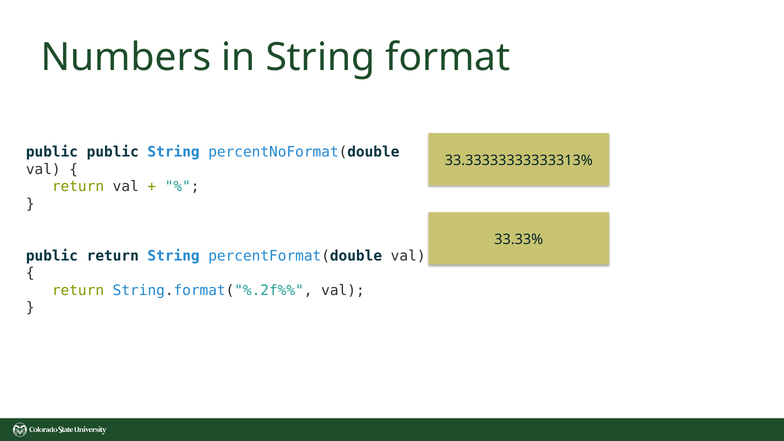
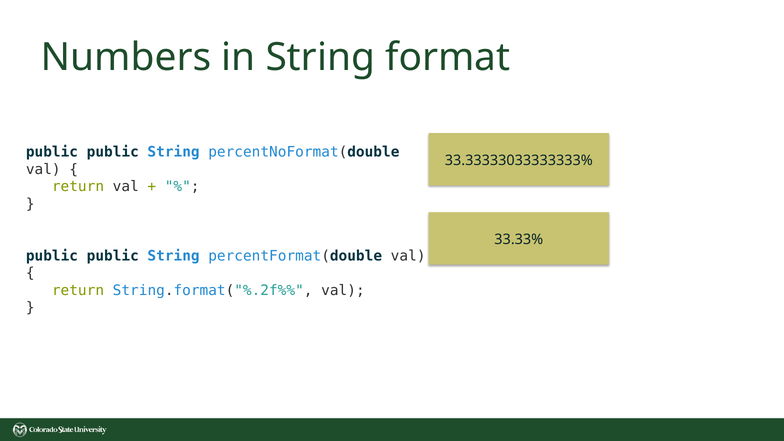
33.33333333333313%: 33.33333333333313% -> 33.33333033333333%
return at (113, 256): return -> public
